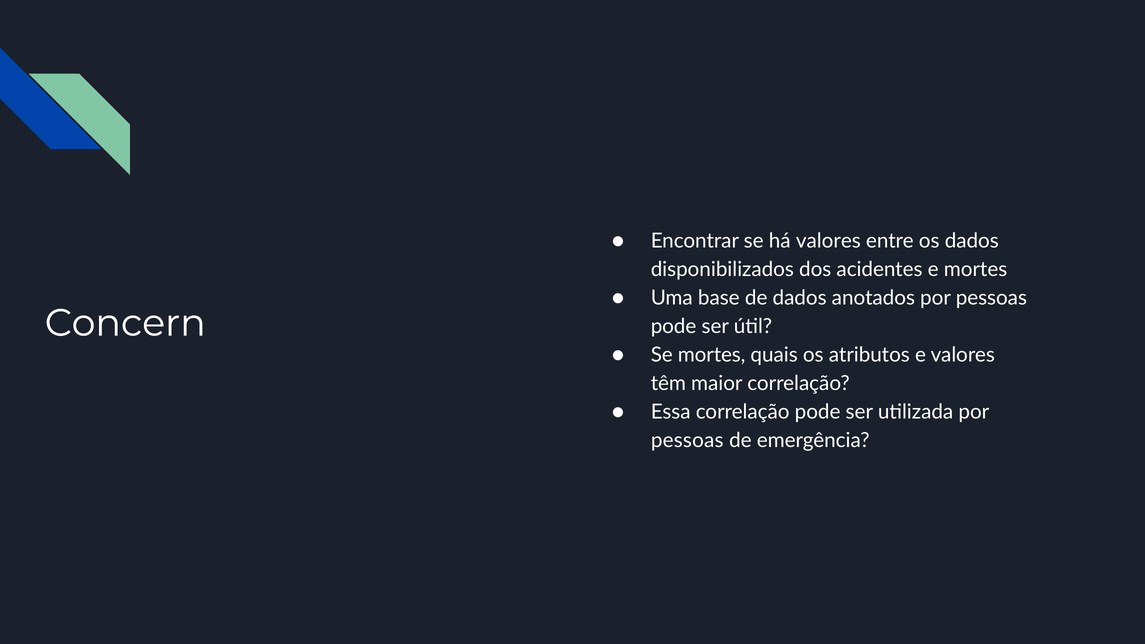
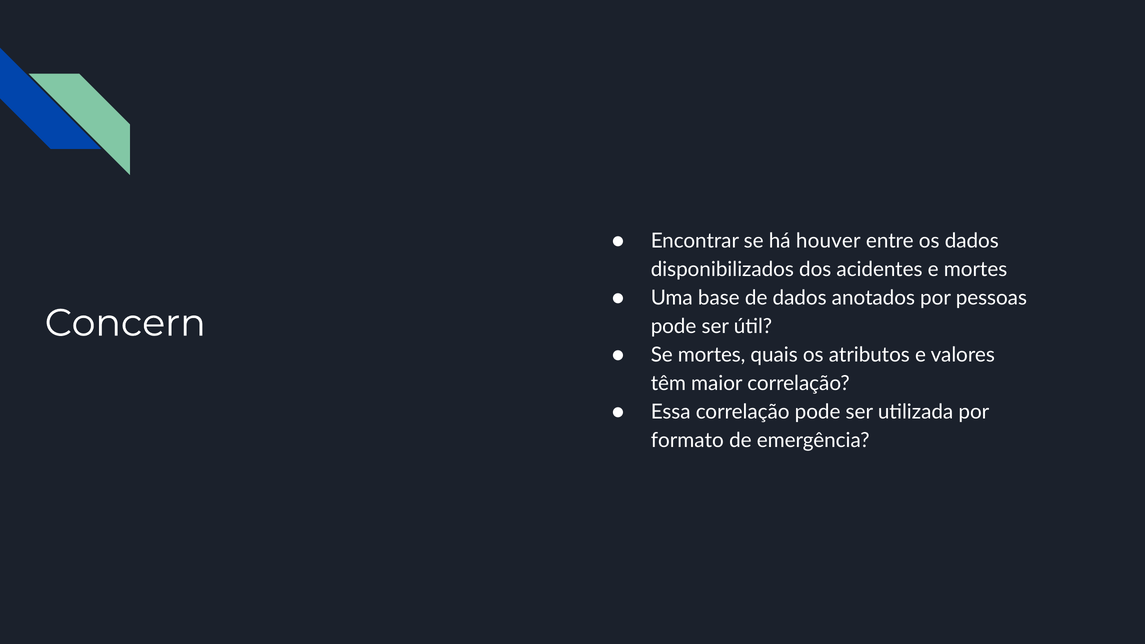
há valores: valores -> houver
pessoas at (687, 441): pessoas -> formato
